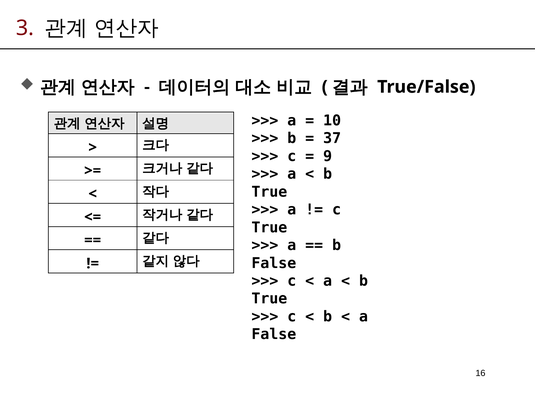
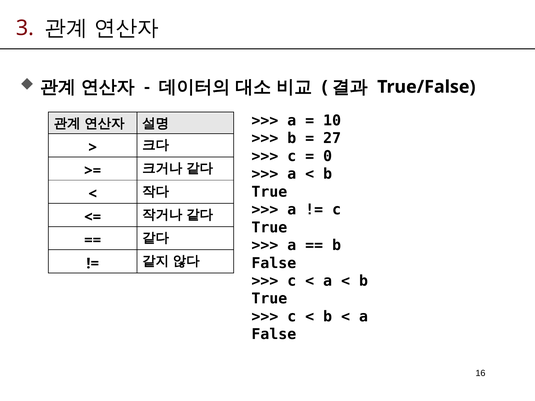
37: 37 -> 27
9: 9 -> 0
